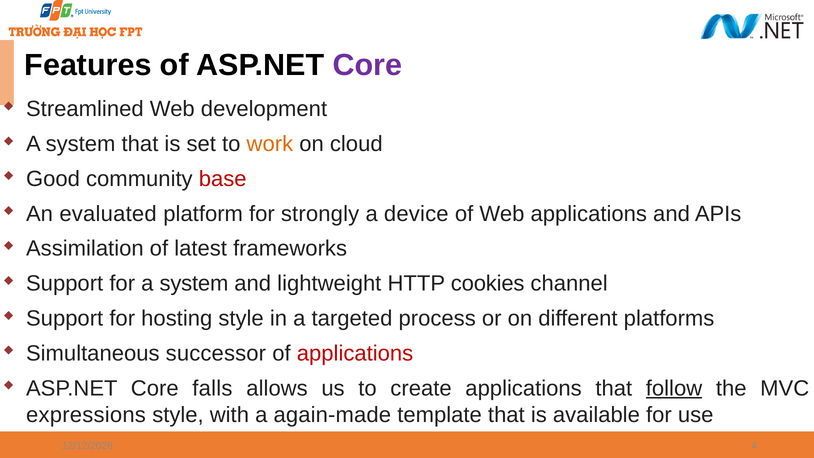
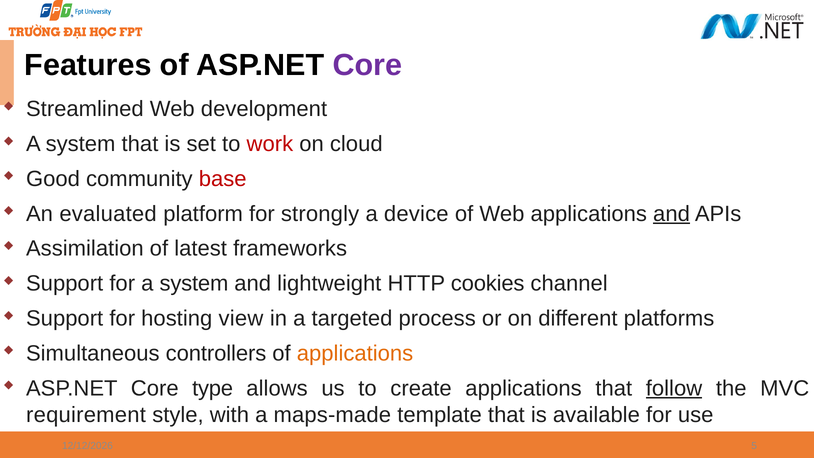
work colour: orange -> red
and at (672, 214) underline: none -> present
hosting style: style -> view
successor: successor -> controllers
applications at (355, 353) colour: red -> orange
falls: falls -> type
expressions: expressions -> requirement
again-made: again-made -> maps-made
4: 4 -> 5
